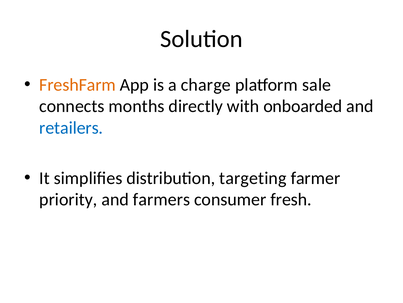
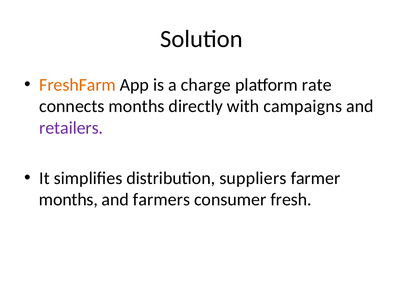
sale: sale -> rate
onboarded: onboarded -> campaigns
retailers colour: blue -> purple
targeting: targeting -> suppliers
priority at (68, 199): priority -> months
